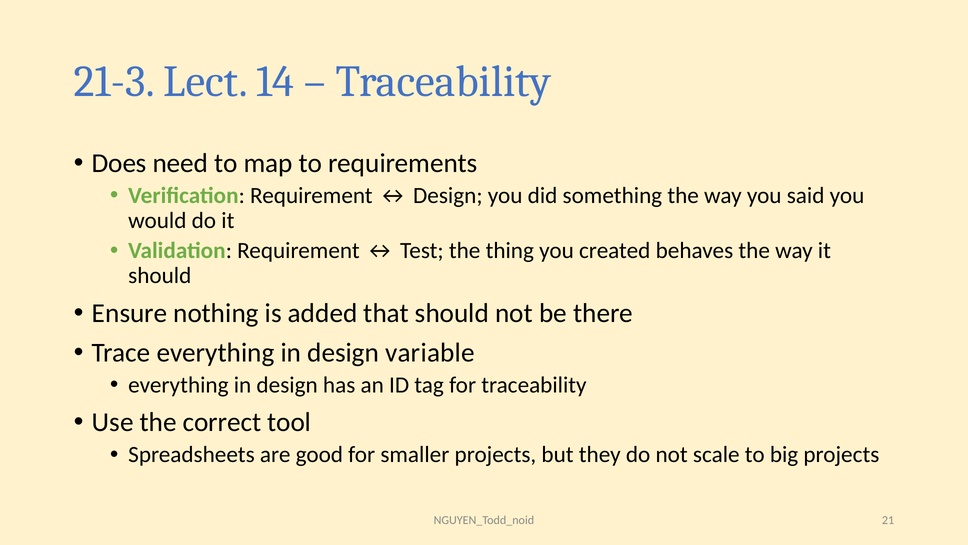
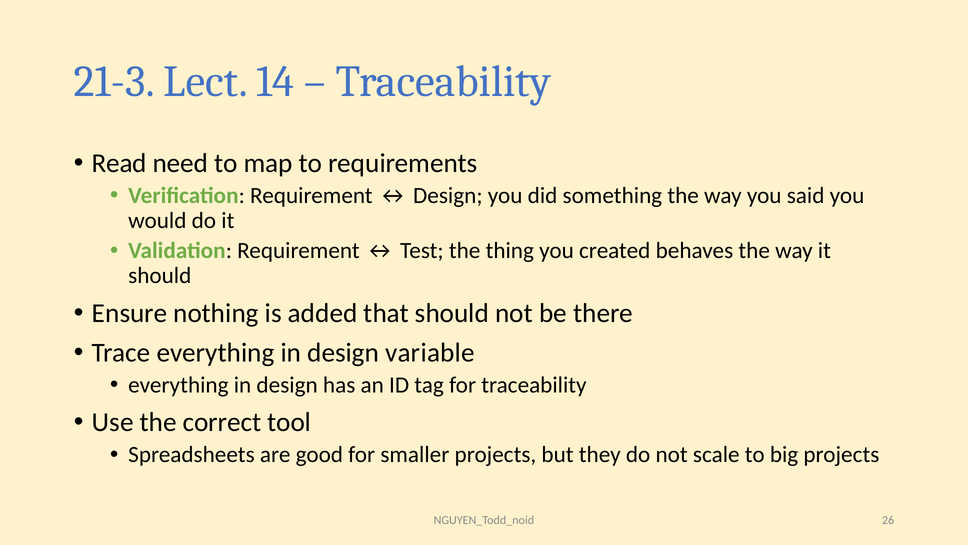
Does: Does -> Read
21: 21 -> 26
